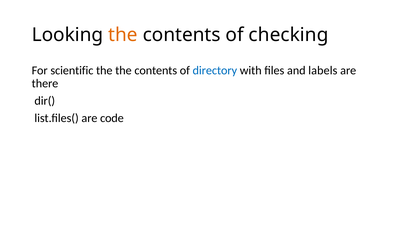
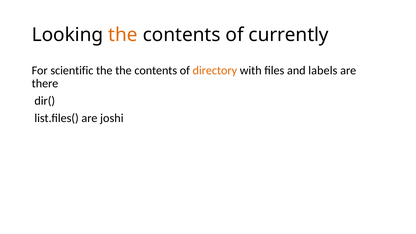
checking: checking -> currently
directory colour: blue -> orange
code: code -> joshi
